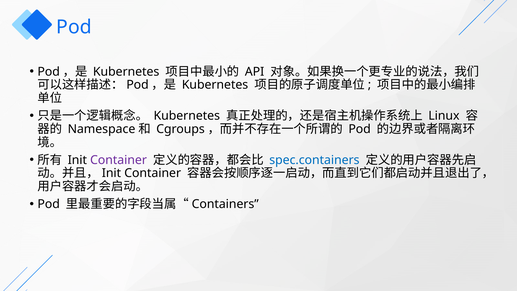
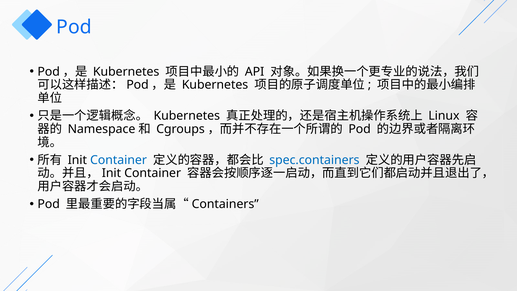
Container at (119, 160) colour: purple -> blue
